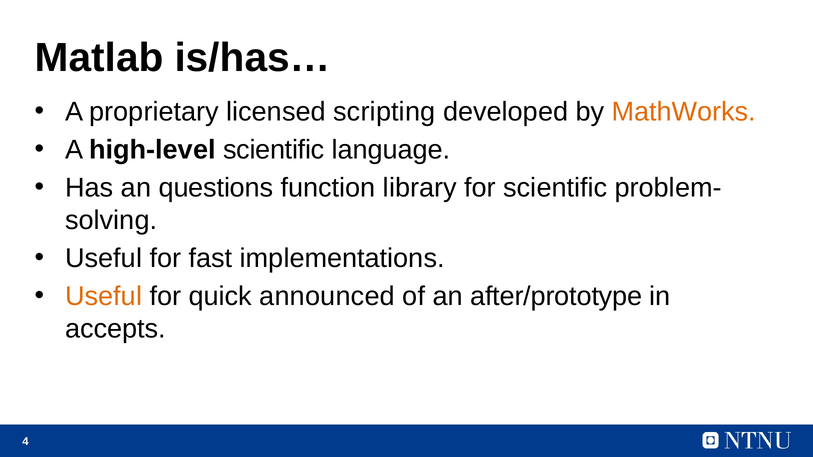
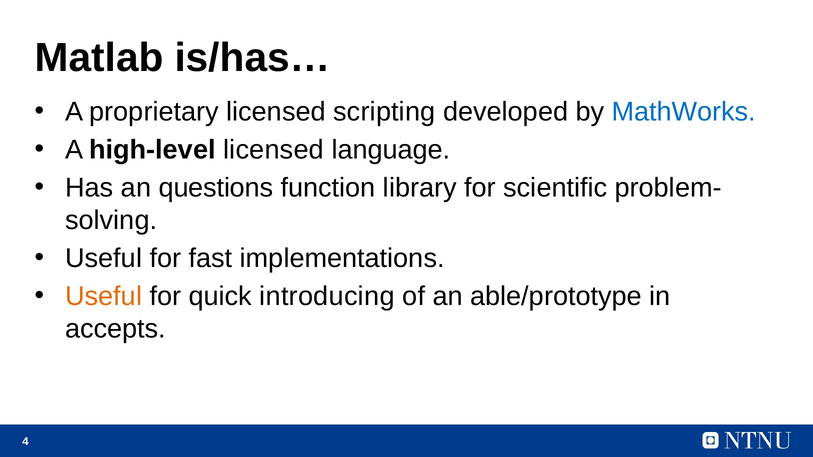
MathWorks colour: orange -> blue
high-level scientific: scientific -> licensed
announced: announced -> introducing
after/prototype: after/prototype -> able/prototype
